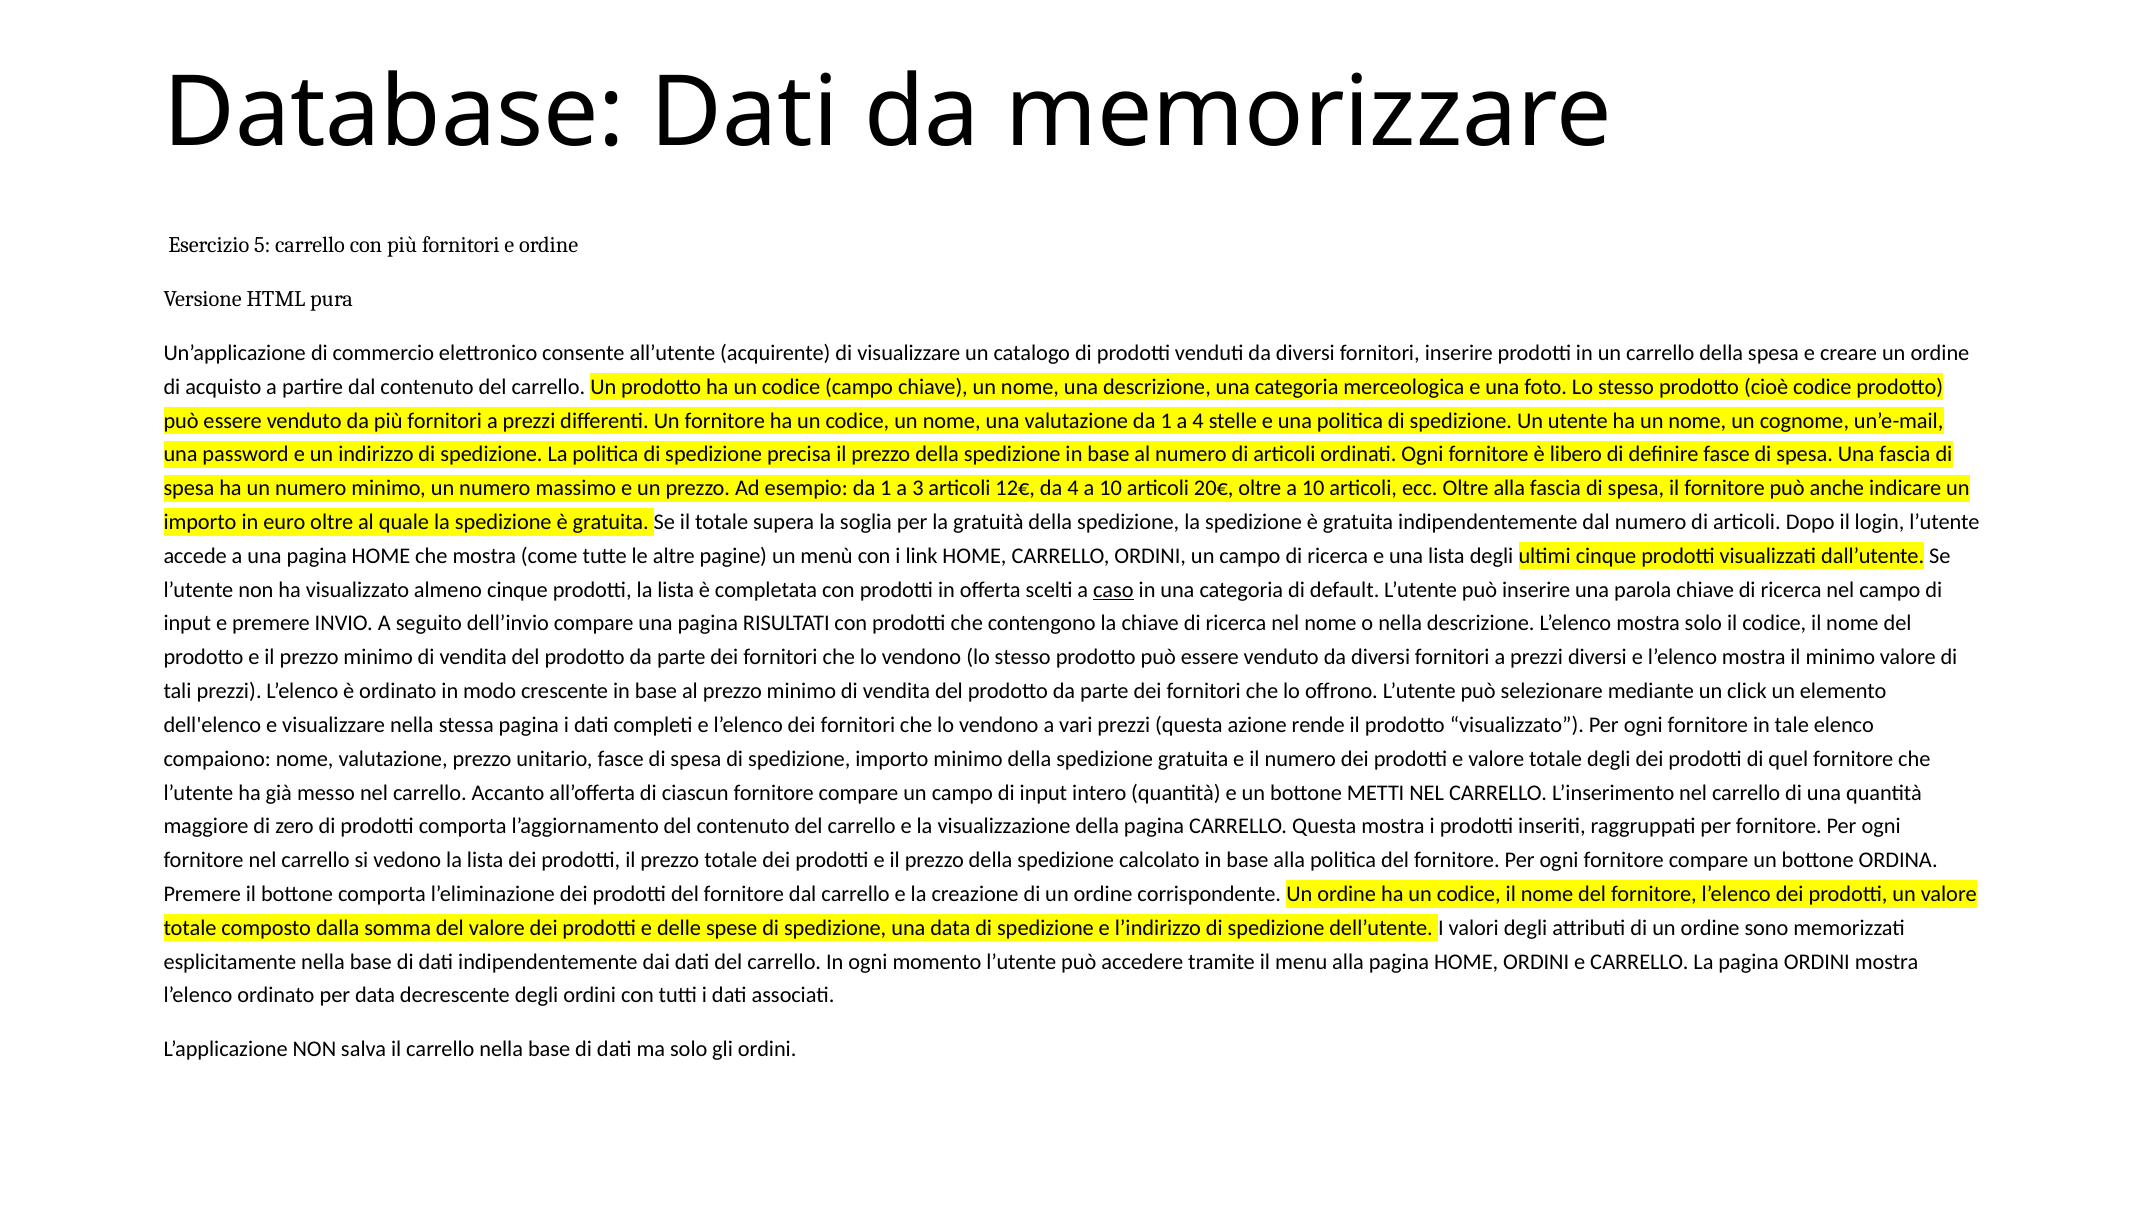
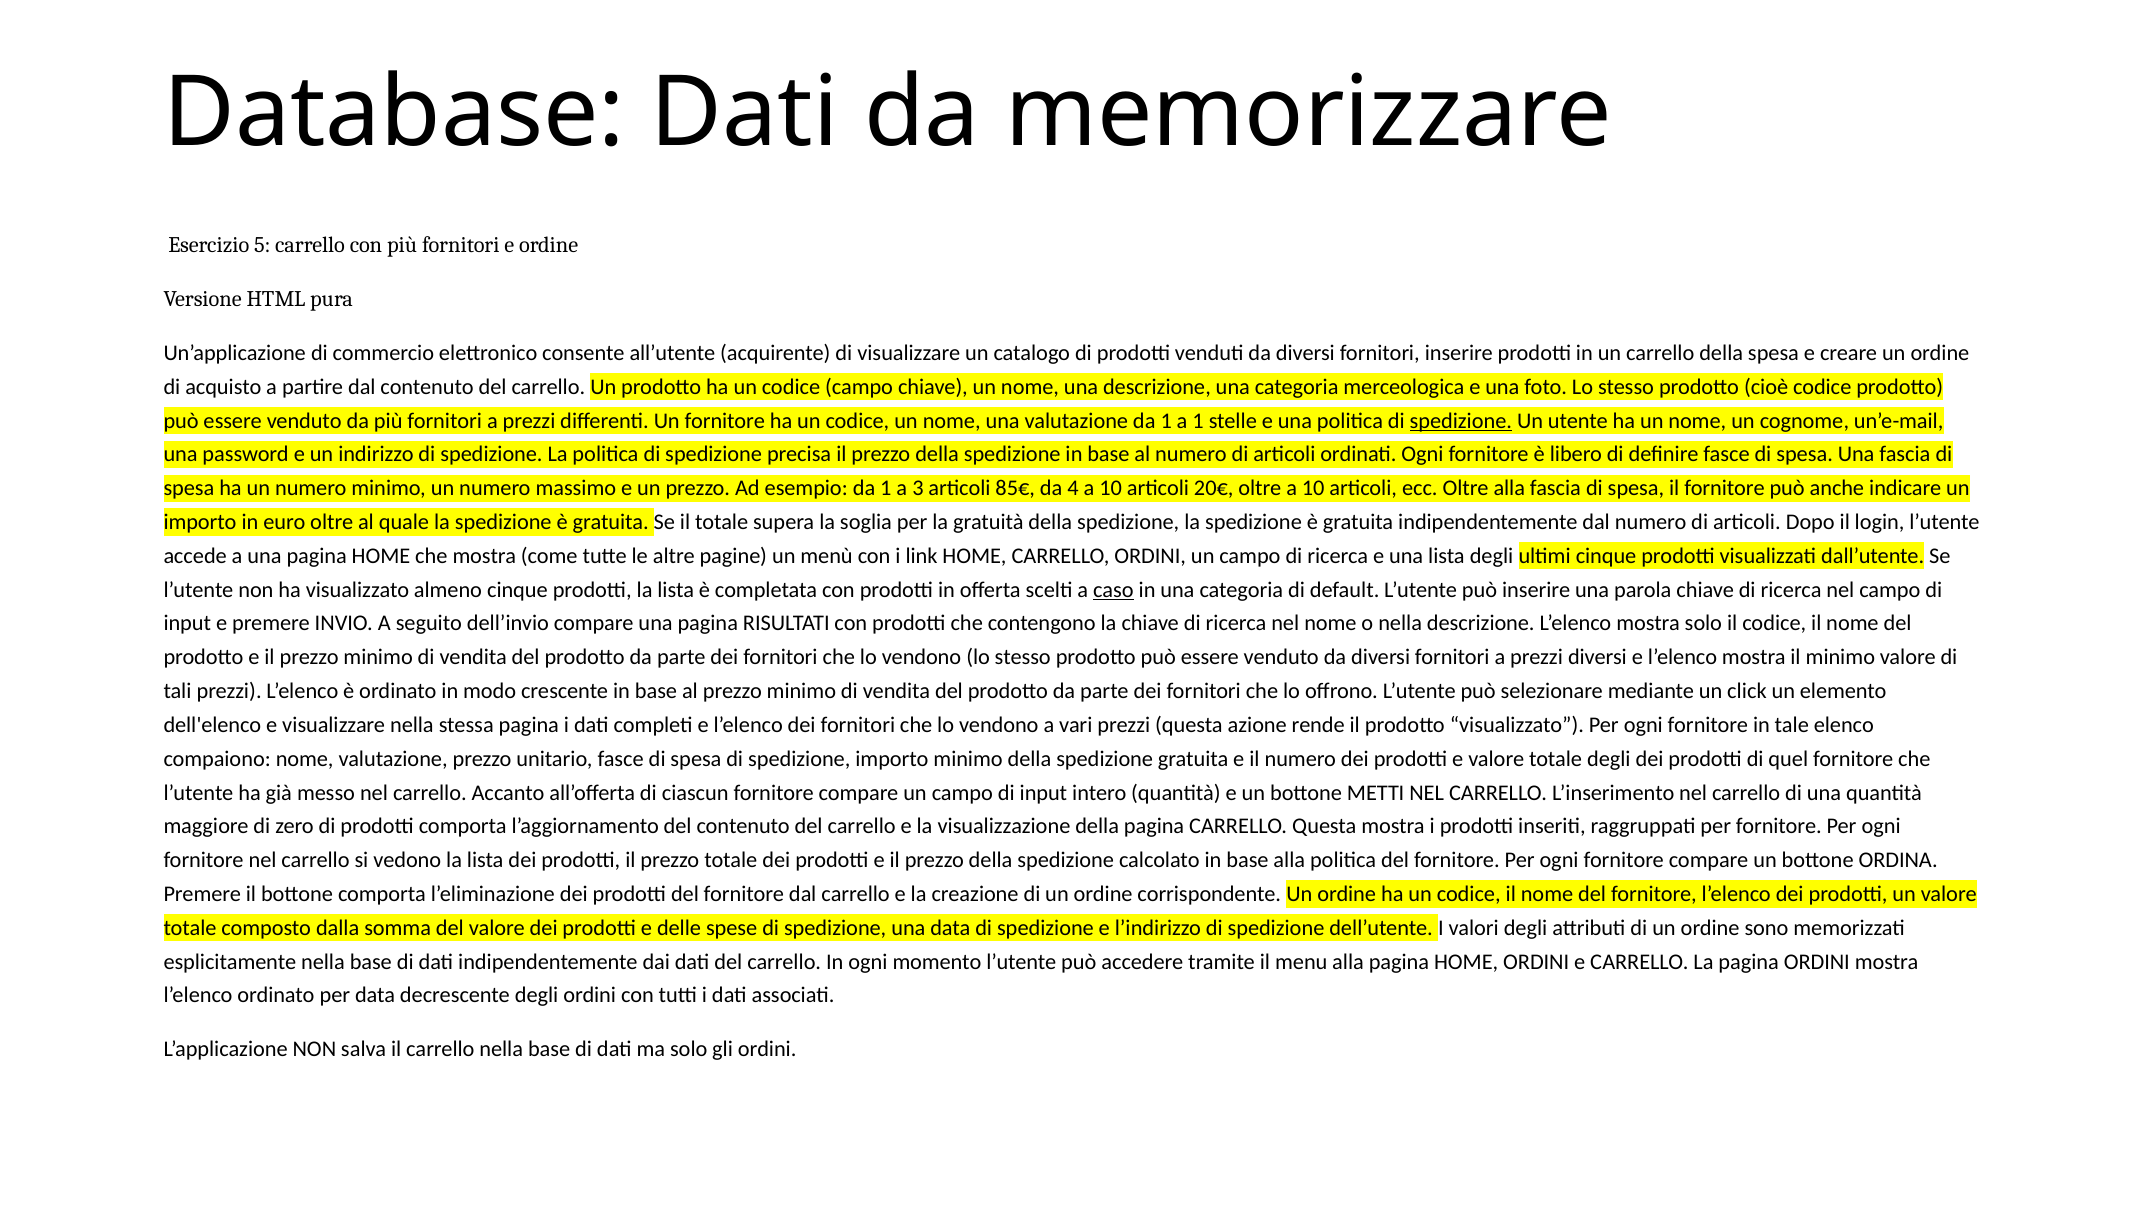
a 4: 4 -> 1
spedizione at (1461, 421) underline: none -> present
12€: 12€ -> 85€
